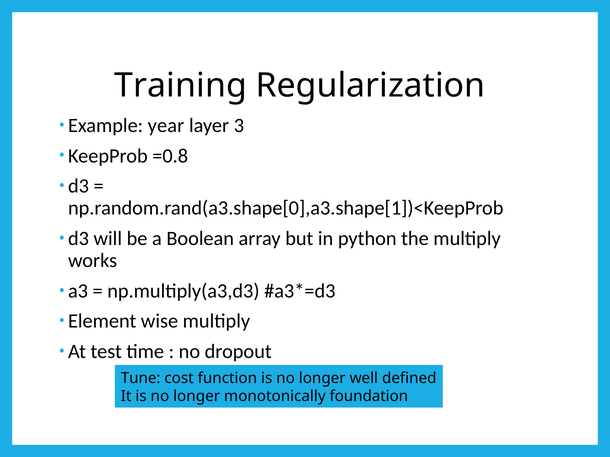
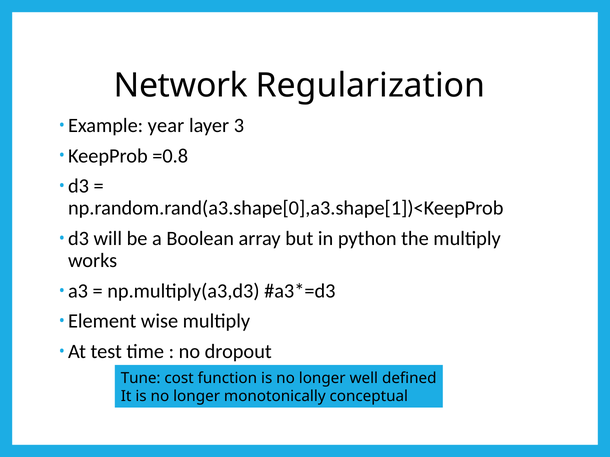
Training: Training -> Network
foundation: foundation -> conceptual
